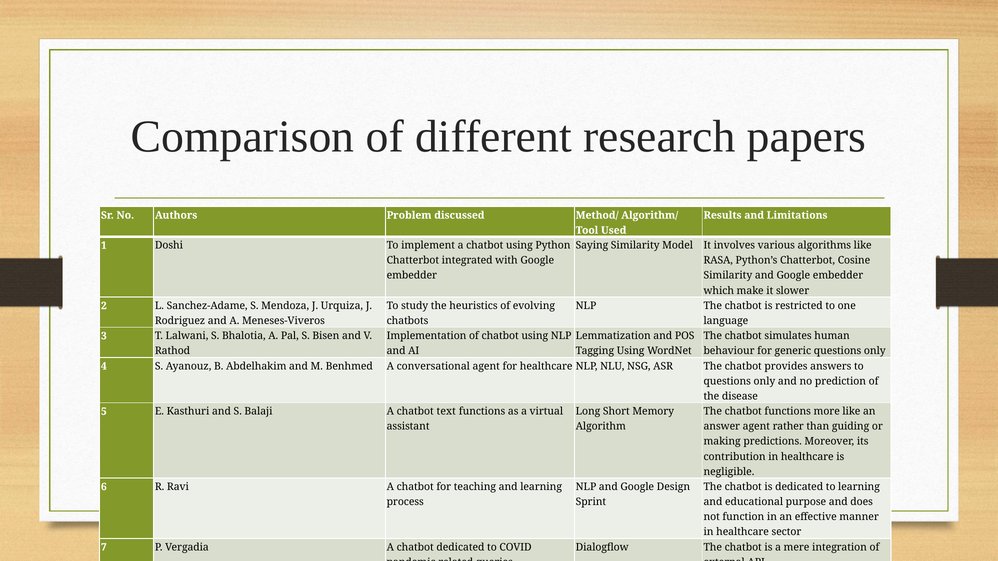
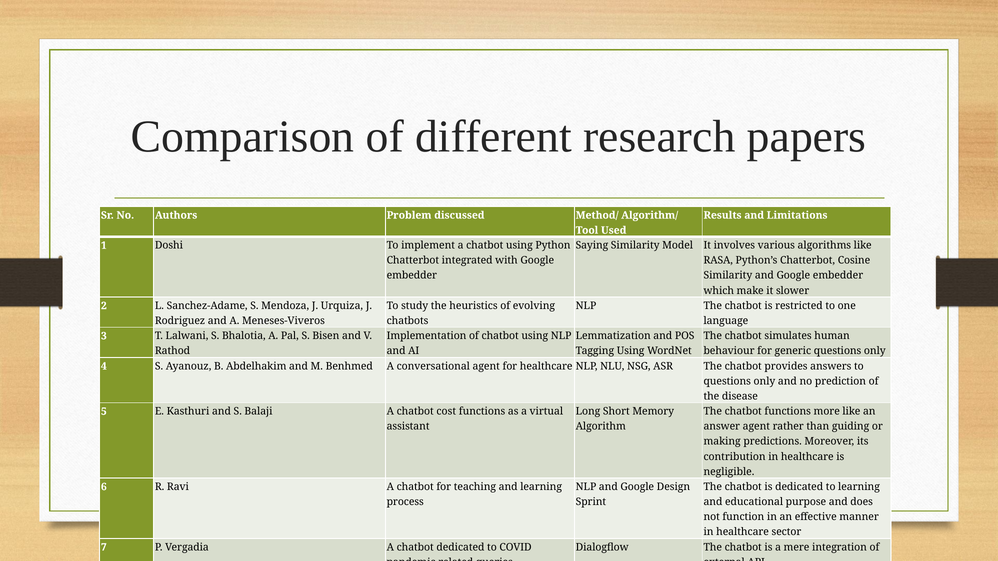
text: text -> cost
